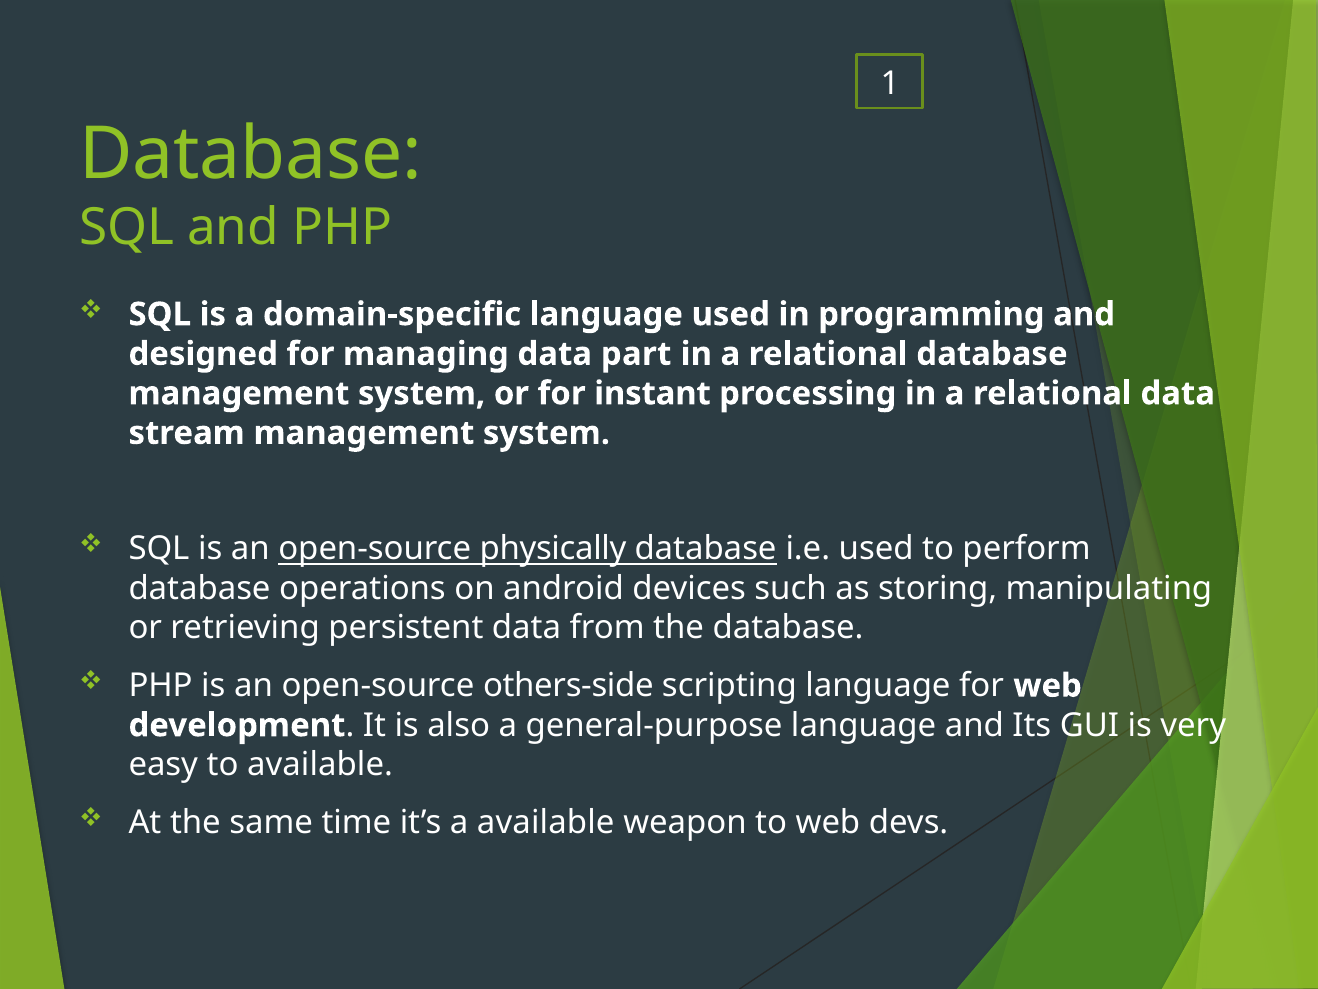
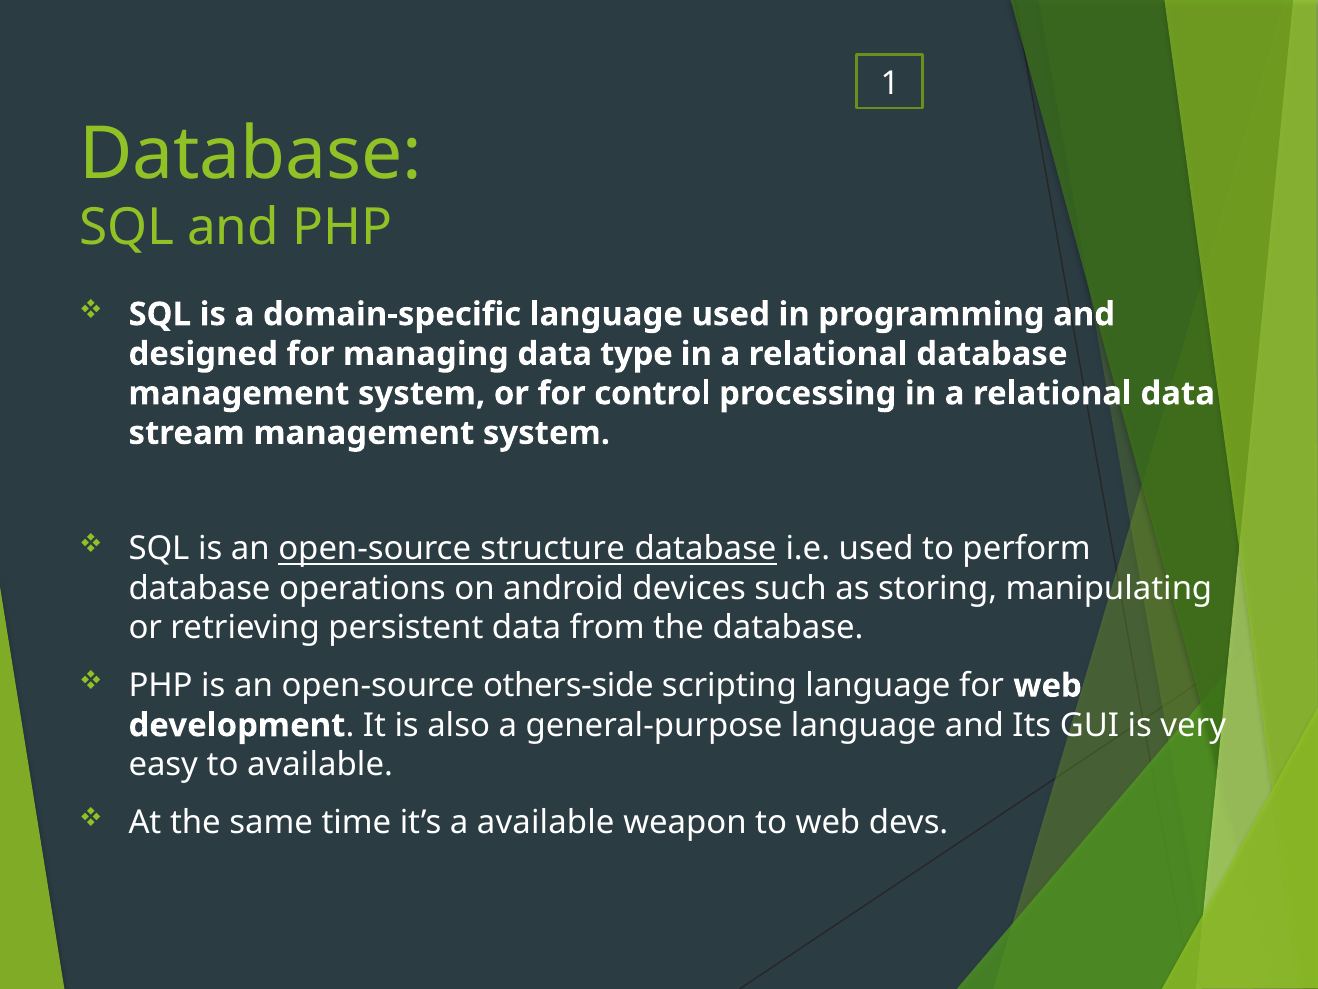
part: part -> type
instant: instant -> control
physically: physically -> structure
